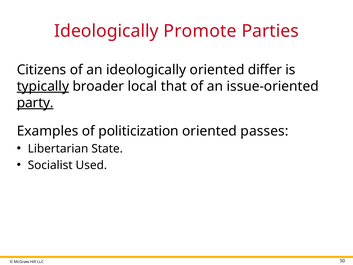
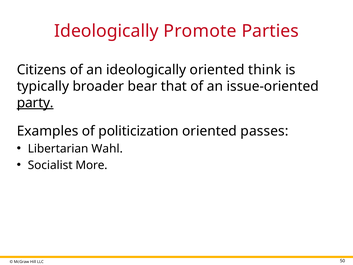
differ: differ -> think
typically underline: present -> none
local: local -> bear
State: State -> Wahl
Used: Used -> More
